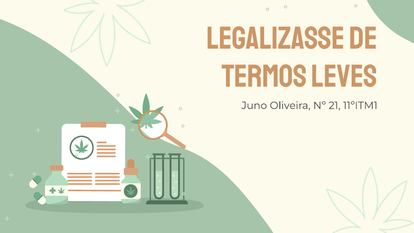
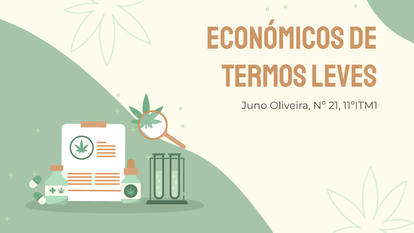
Legalizasse: Legalizasse -> Económicos
